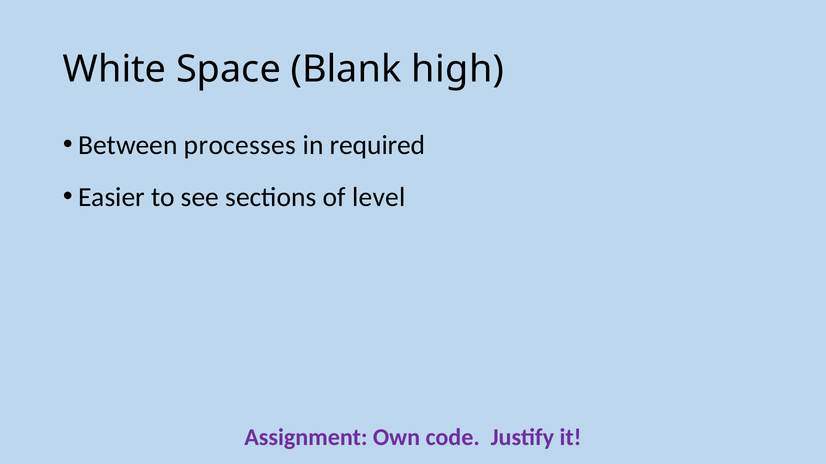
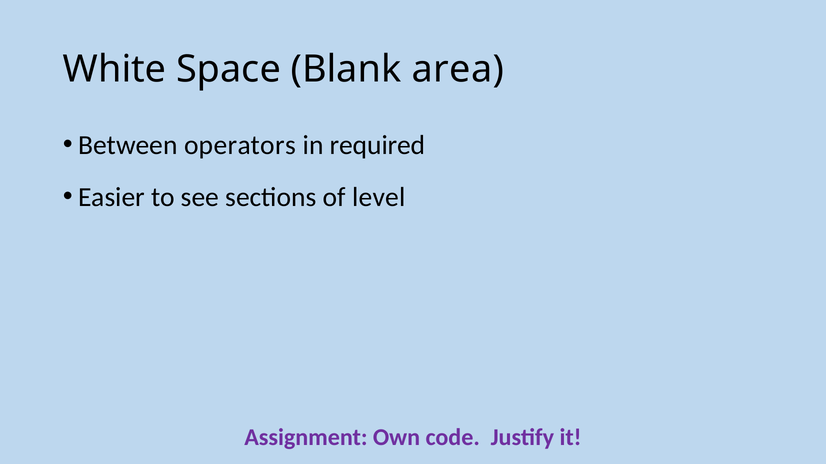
high: high -> area
processes: processes -> operators
